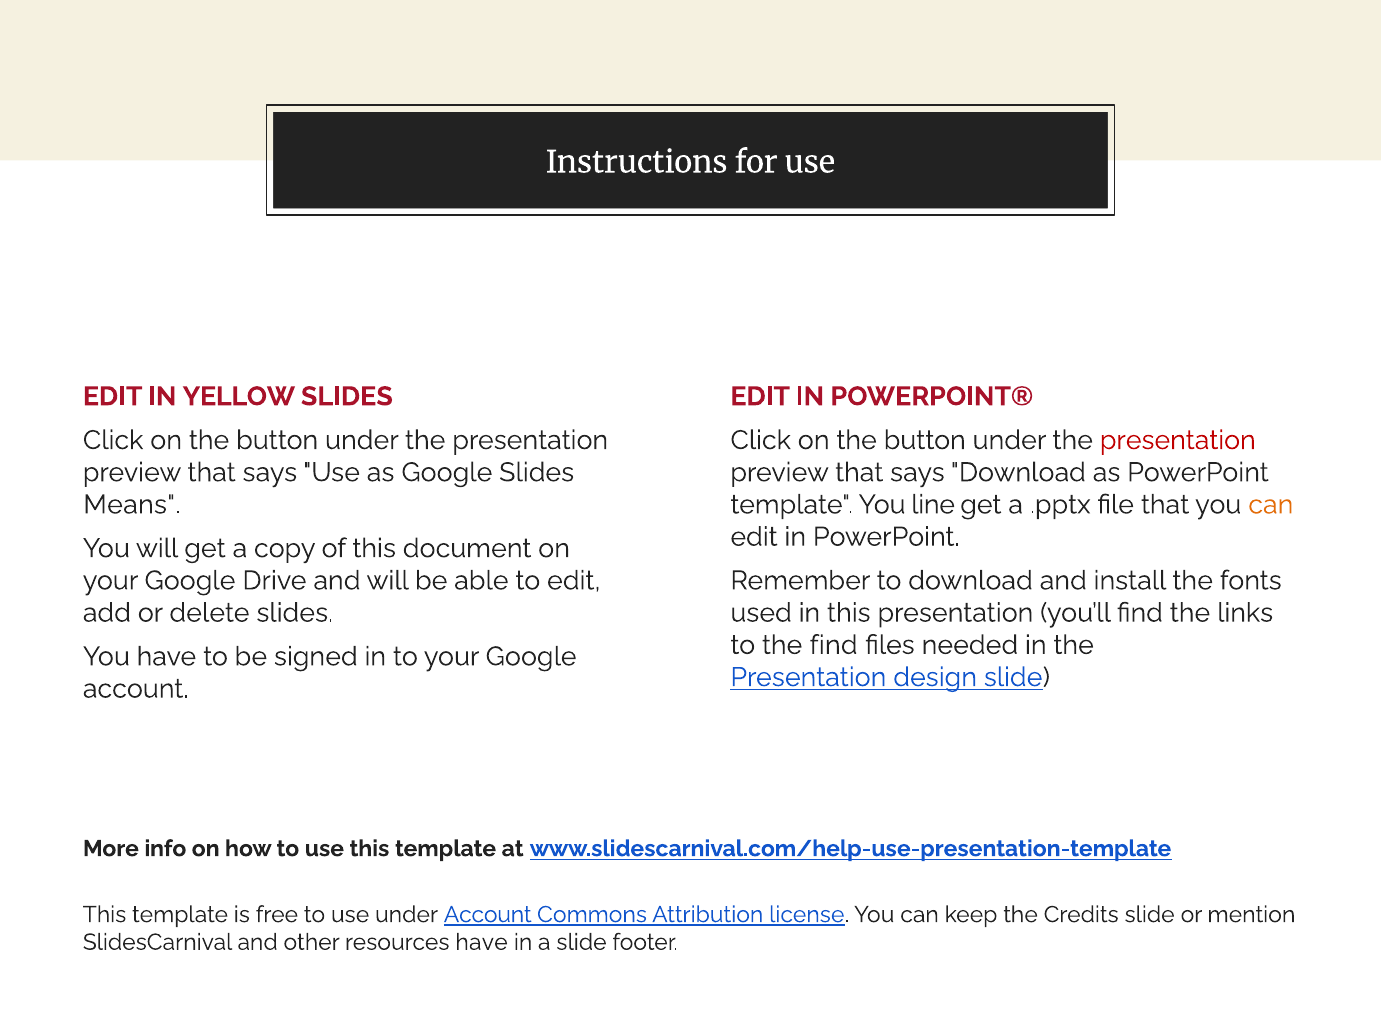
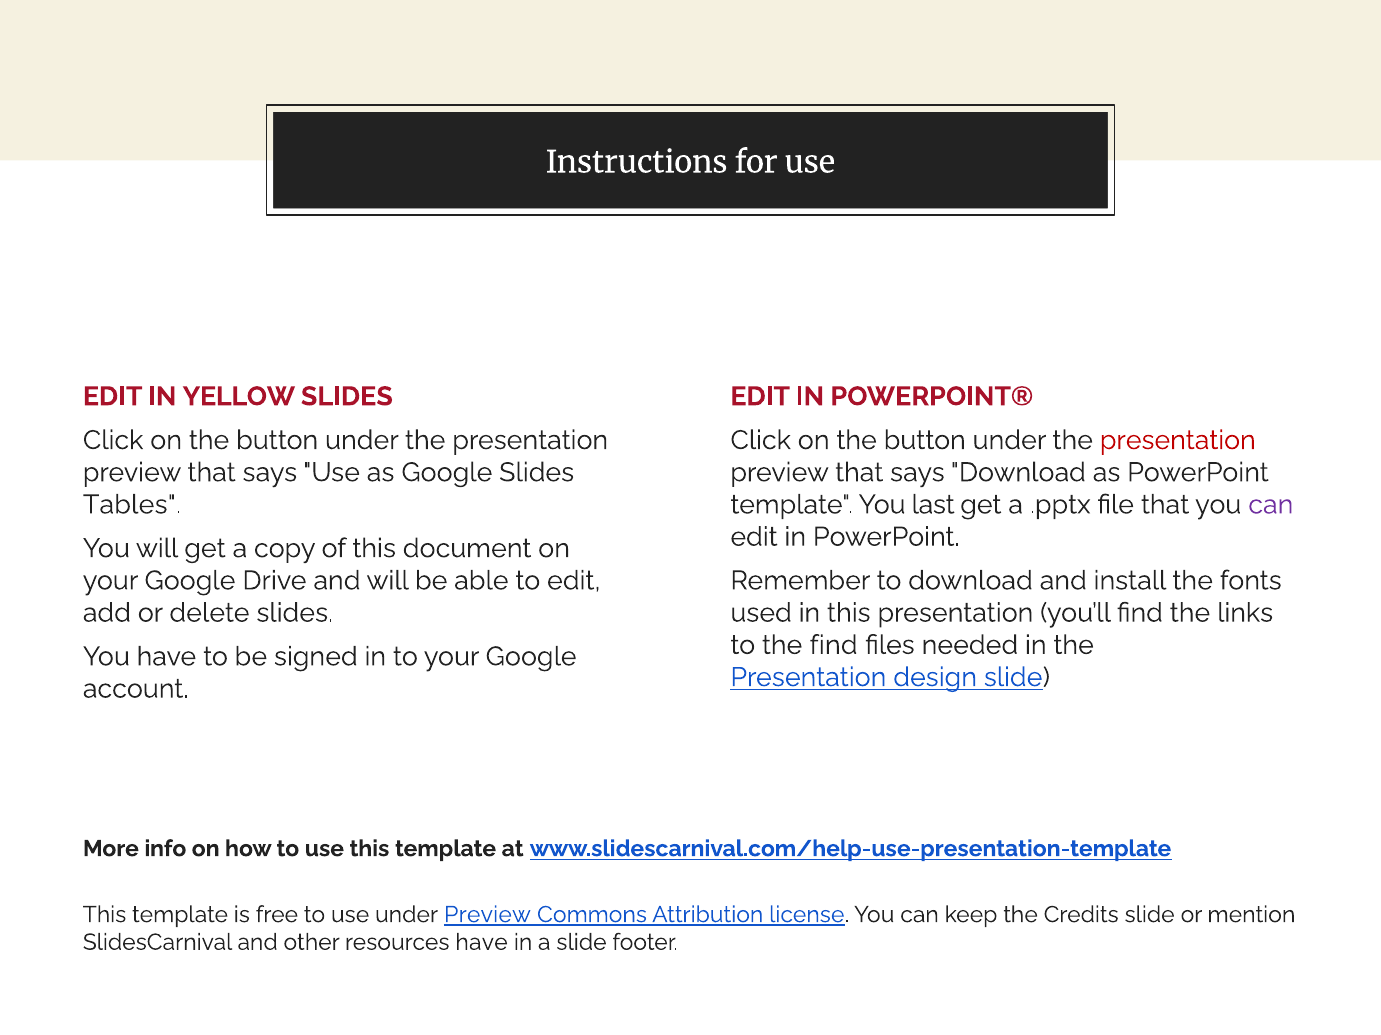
Means: Means -> Tables
line: line -> last
can at (1271, 505) colour: orange -> purple
under Account: Account -> Preview
